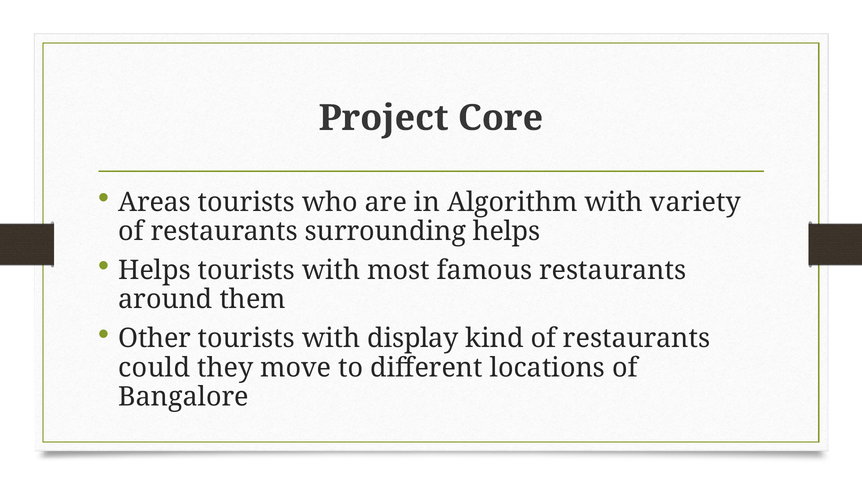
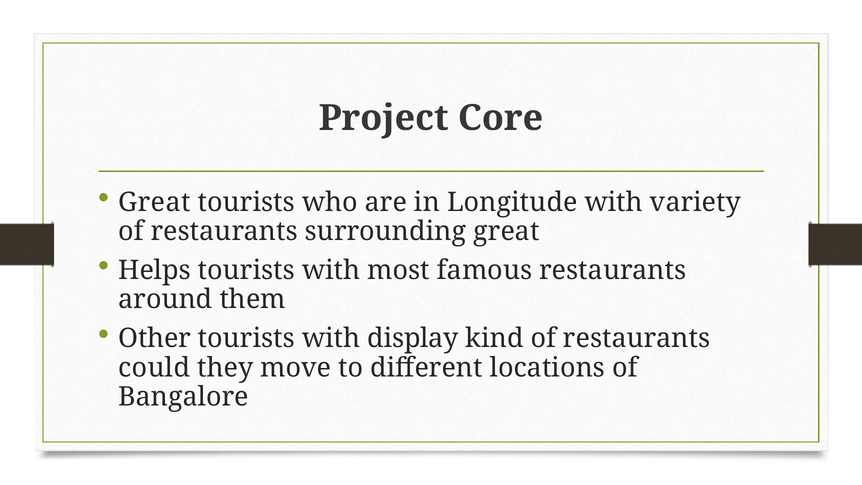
Areas at (155, 202): Areas -> Great
Algorithm: Algorithm -> Longitude
surrounding helps: helps -> great
